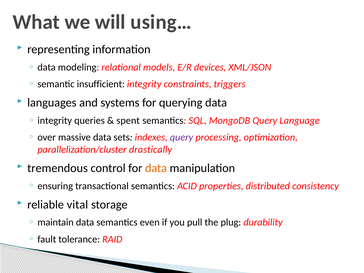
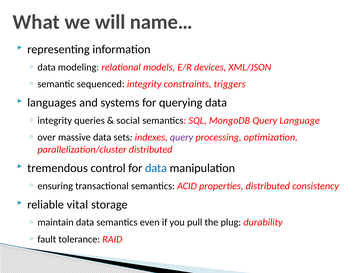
using…: using… -> name…
insufficient: insufficient -> sequenced
spent: spent -> social
parallelization/cluster drastically: drastically -> distributed
data at (156, 168) colour: orange -> blue
